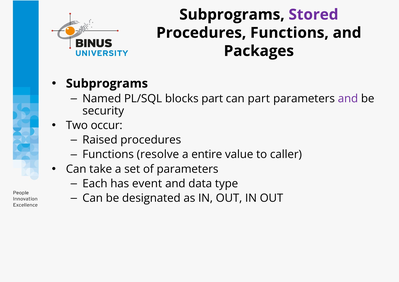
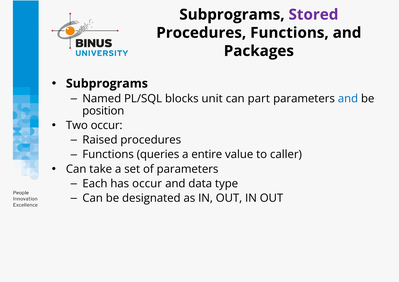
blocks part: part -> unit
and at (348, 99) colour: purple -> blue
security: security -> position
resolve: resolve -> queries
has event: event -> occur
